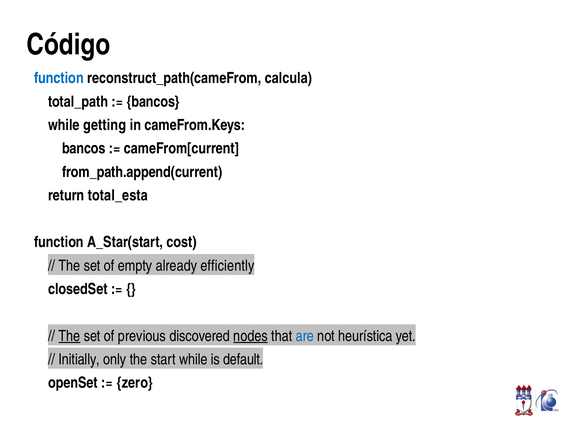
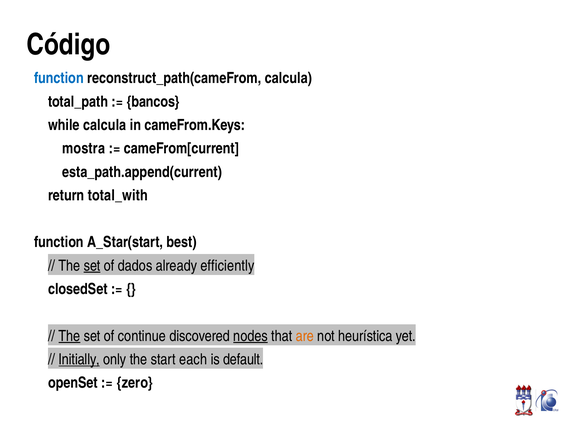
while getting: getting -> calcula
bancos at (84, 149): bancos -> mostra
from_path.append(current: from_path.append(current -> esta_path.append(current
total_esta: total_esta -> total_with
cost: cost -> best
set at (92, 266) underline: none -> present
empty: empty -> dados
previous: previous -> continue
are colour: blue -> orange
Initially underline: none -> present
start while: while -> each
